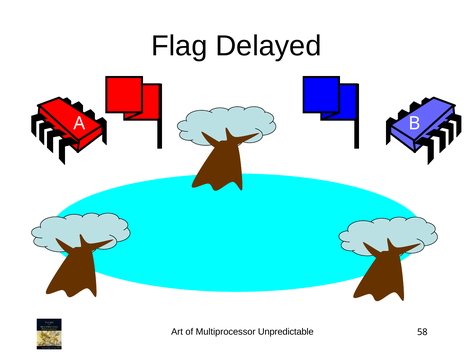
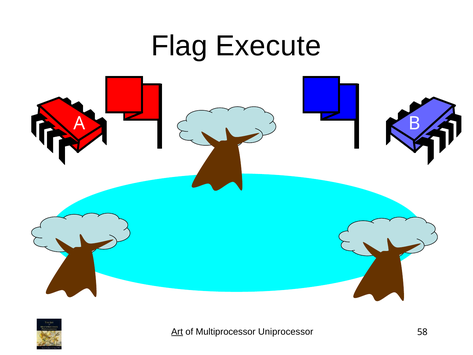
Delayed: Delayed -> Execute
Art underline: none -> present
Unpredictable: Unpredictable -> Uniprocessor
